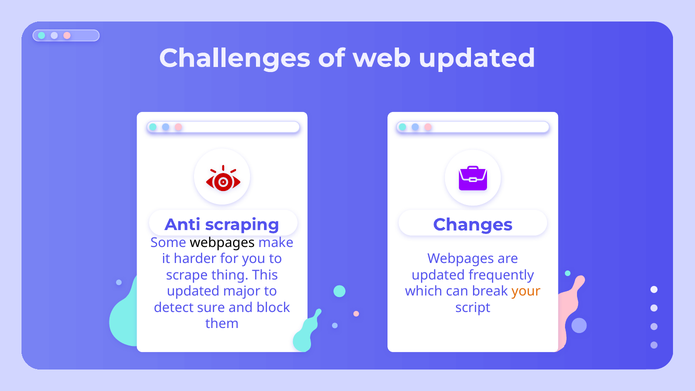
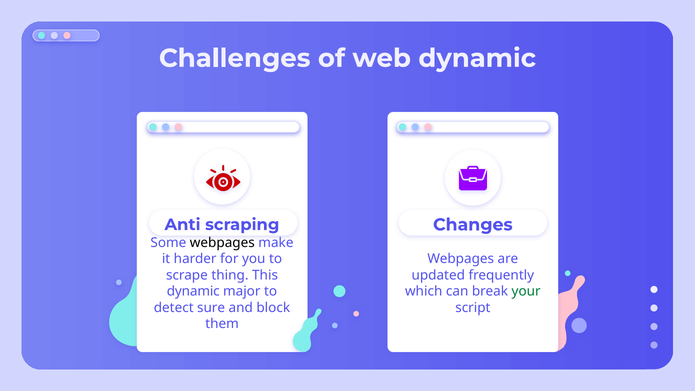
web updated: updated -> dynamic
updated at (193, 291): updated -> dynamic
your colour: orange -> green
